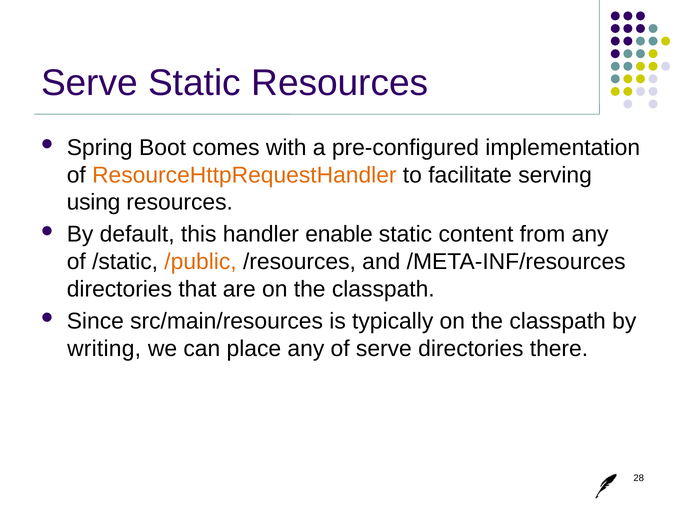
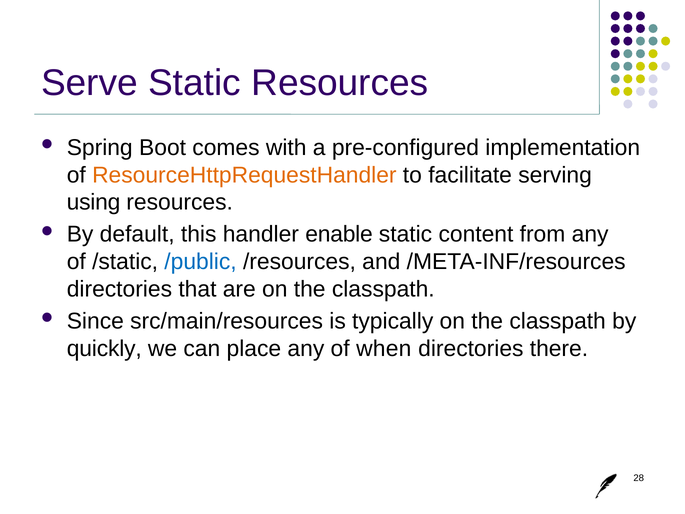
/public colour: orange -> blue
writing: writing -> quickly
of serve: serve -> when
